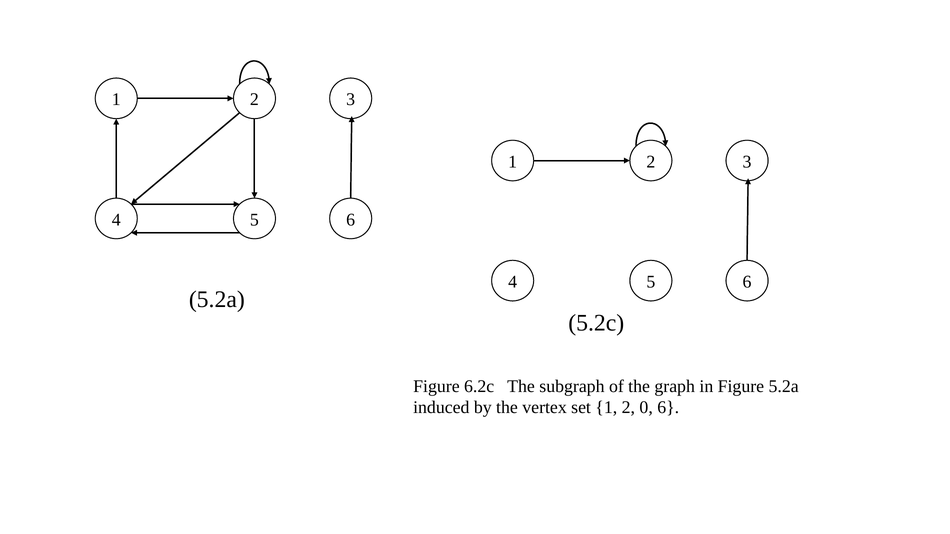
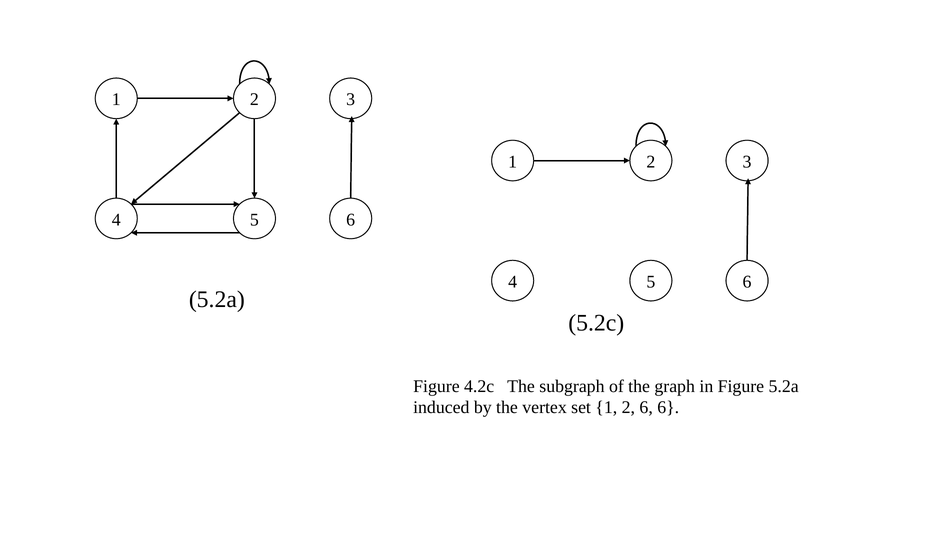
6.2c: 6.2c -> 4.2c
2 0: 0 -> 6
